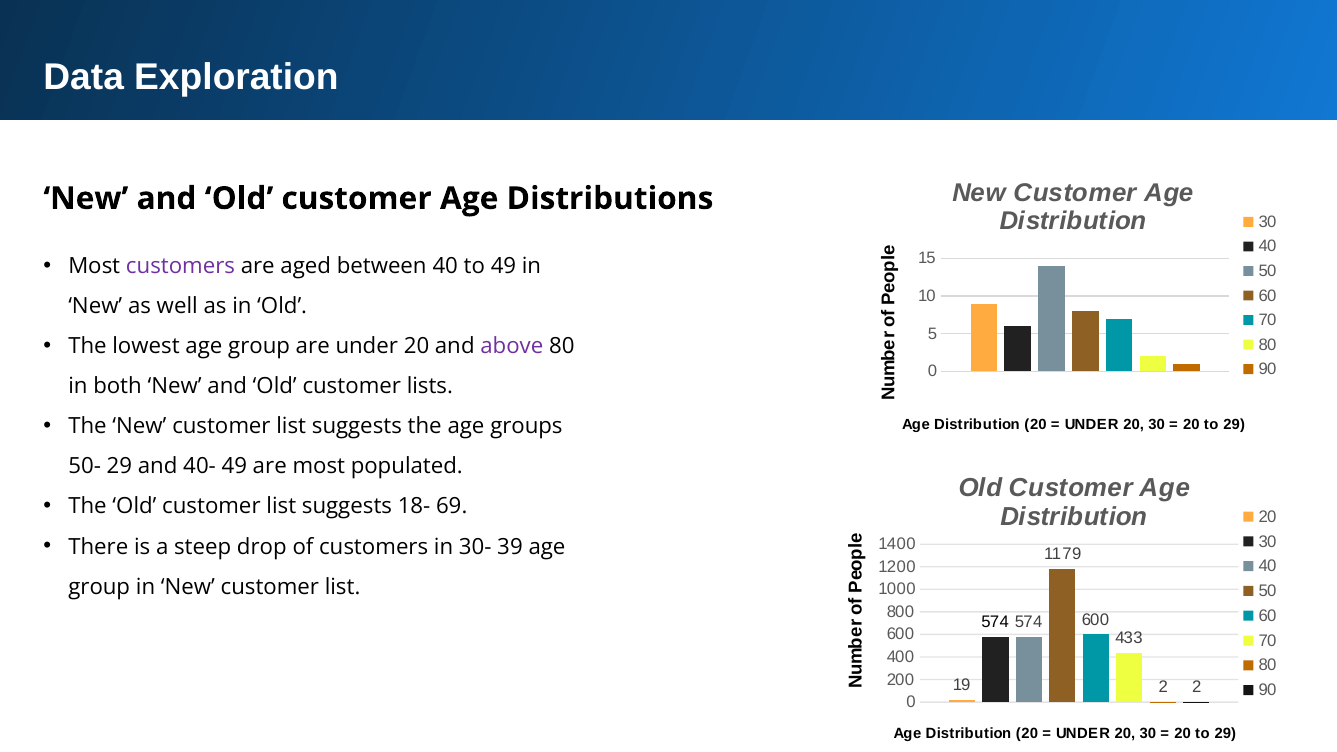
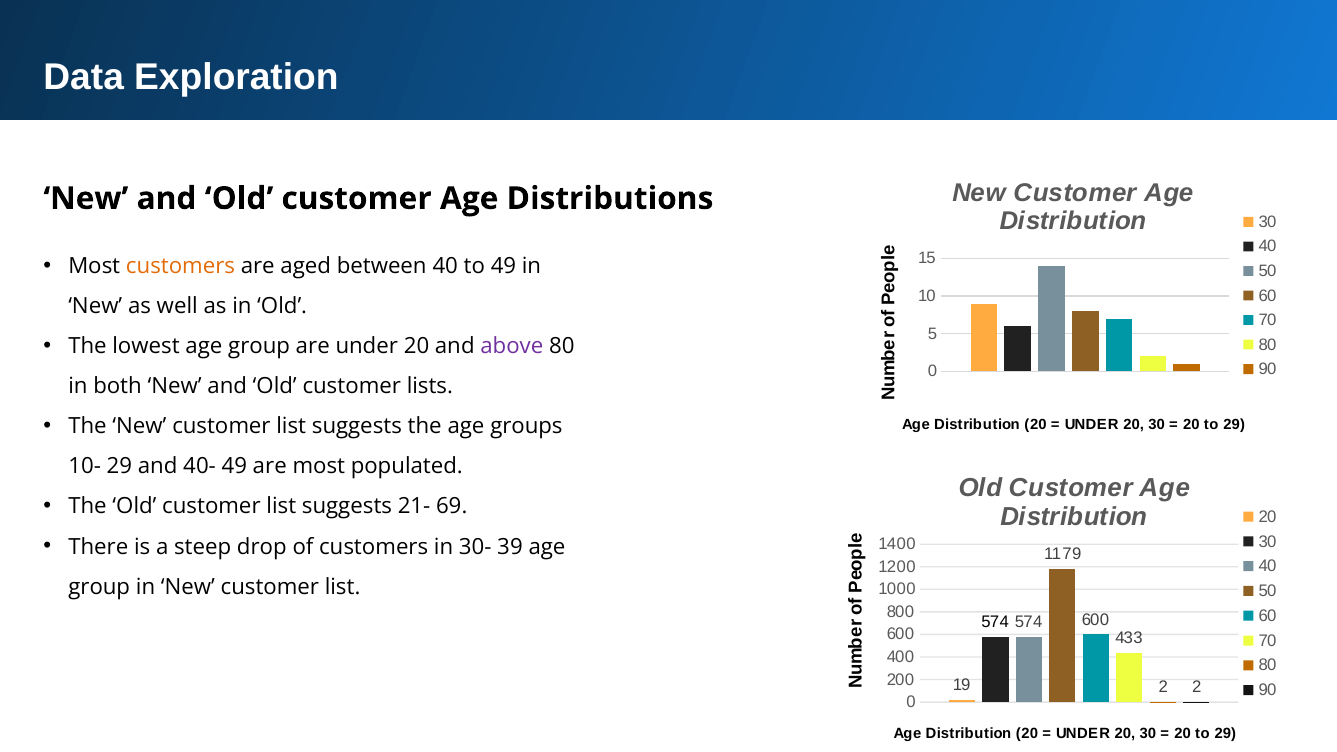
customers at (180, 266) colour: purple -> orange
50-: 50- -> 10-
18-: 18- -> 21-
